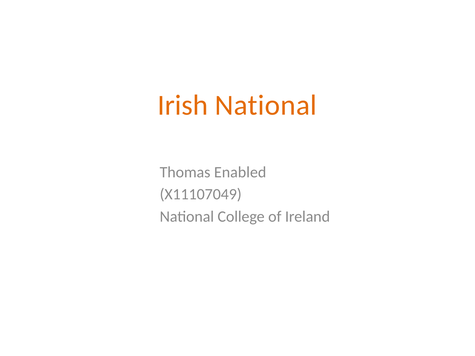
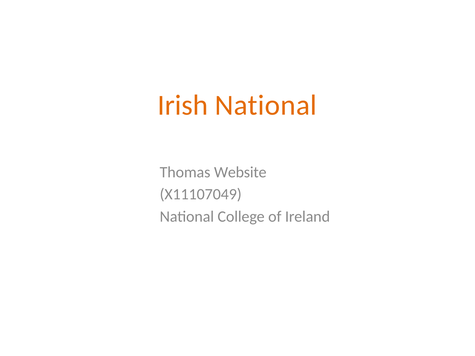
Enabled: Enabled -> Website
